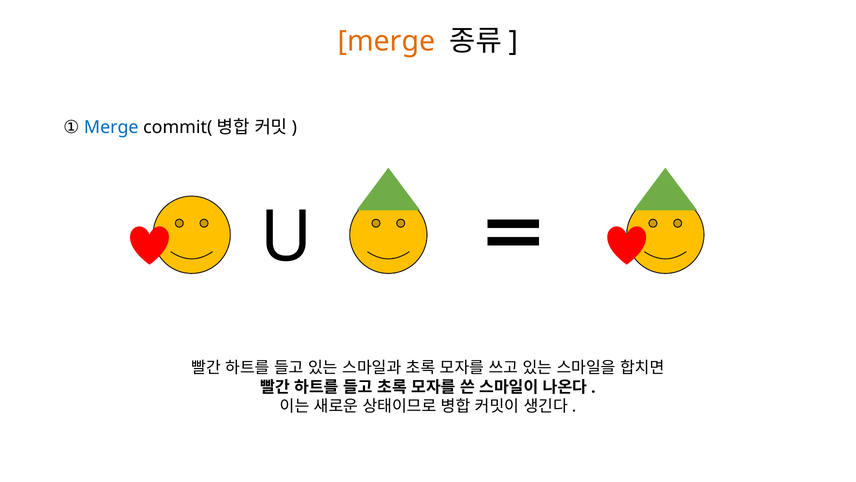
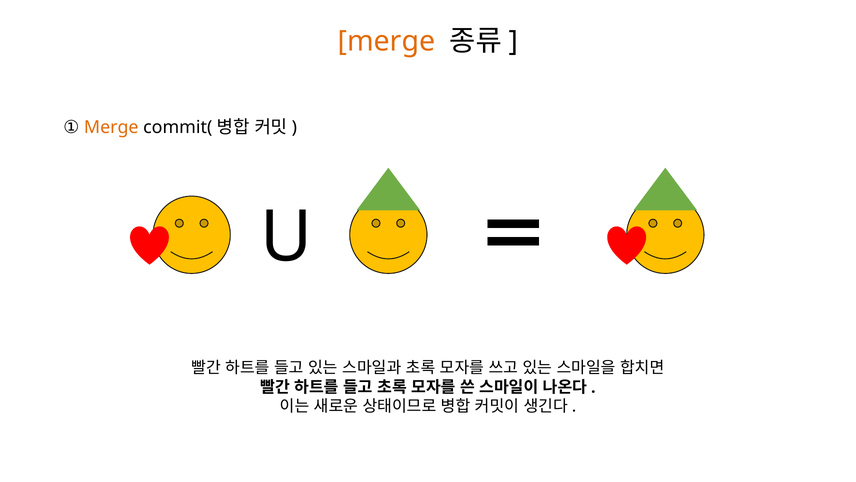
Merge at (111, 127) colour: blue -> orange
